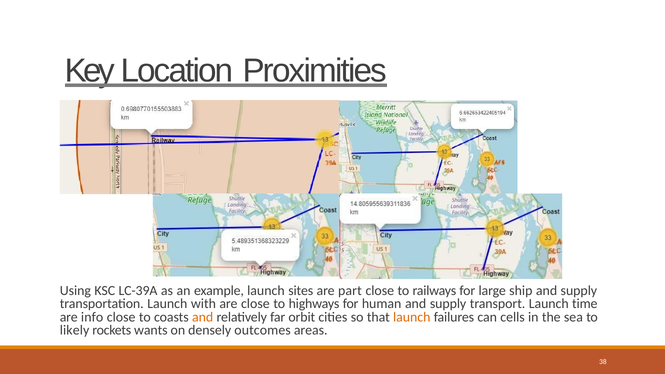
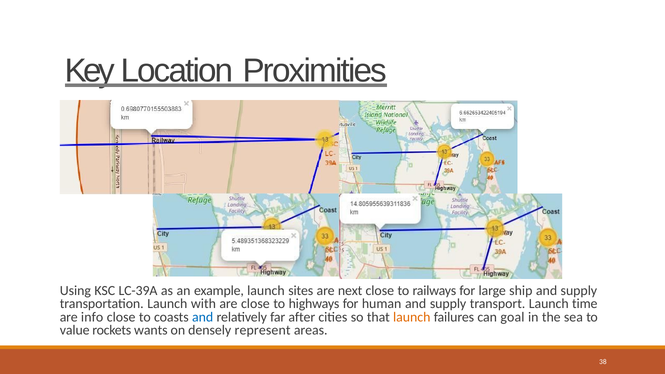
part: part -> next
and at (203, 317) colour: orange -> blue
orbit: orbit -> after
cells: cells -> goal
likely: likely -> value
outcomes: outcomes -> represent
